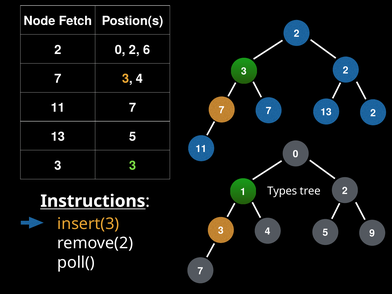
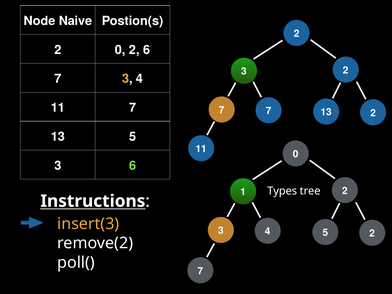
Fetch: Fetch -> Naive
3 at (133, 166): 3 -> 6
9 at (372, 233): 9 -> 2
